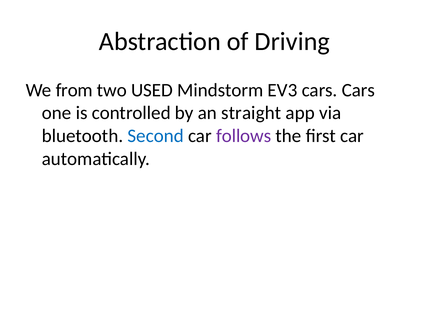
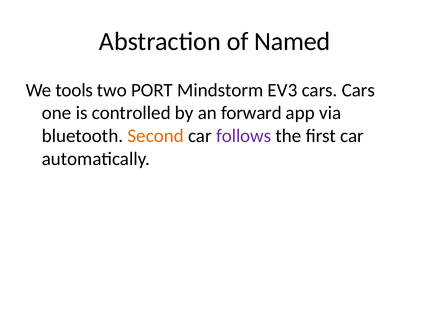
Driving: Driving -> Named
from: from -> tools
USED: USED -> PORT
straight: straight -> forward
Second colour: blue -> orange
